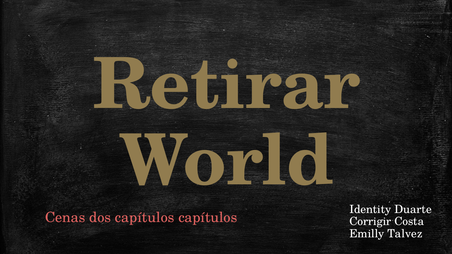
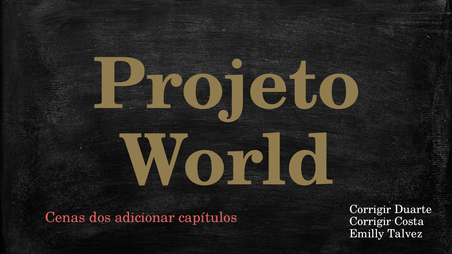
Retirar: Retirar -> Projeto
Identity at (370, 210): Identity -> Corrigir
dos capítulos: capítulos -> adicionar
